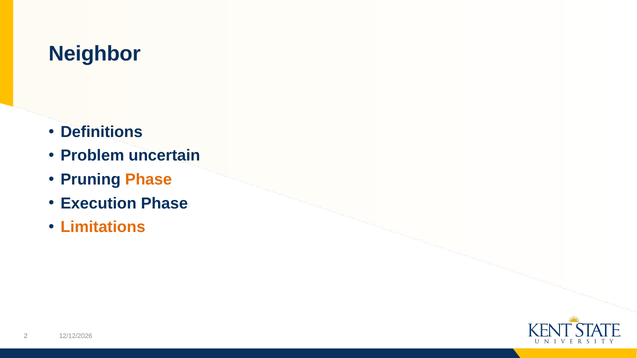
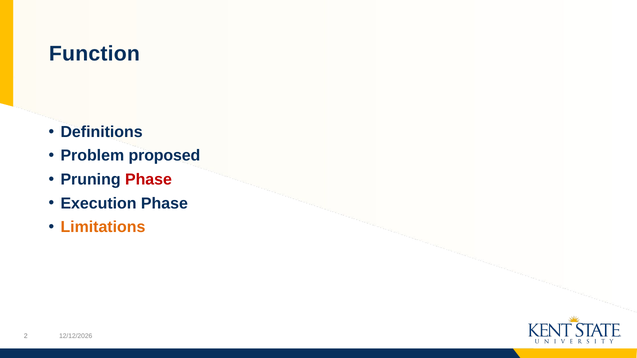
Neighbor: Neighbor -> Function
uncertain: uncertain -> proposed
Phase at (148, 180) colour: orange -> red
